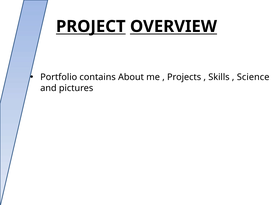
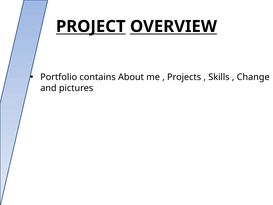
Science: Science -> Change
